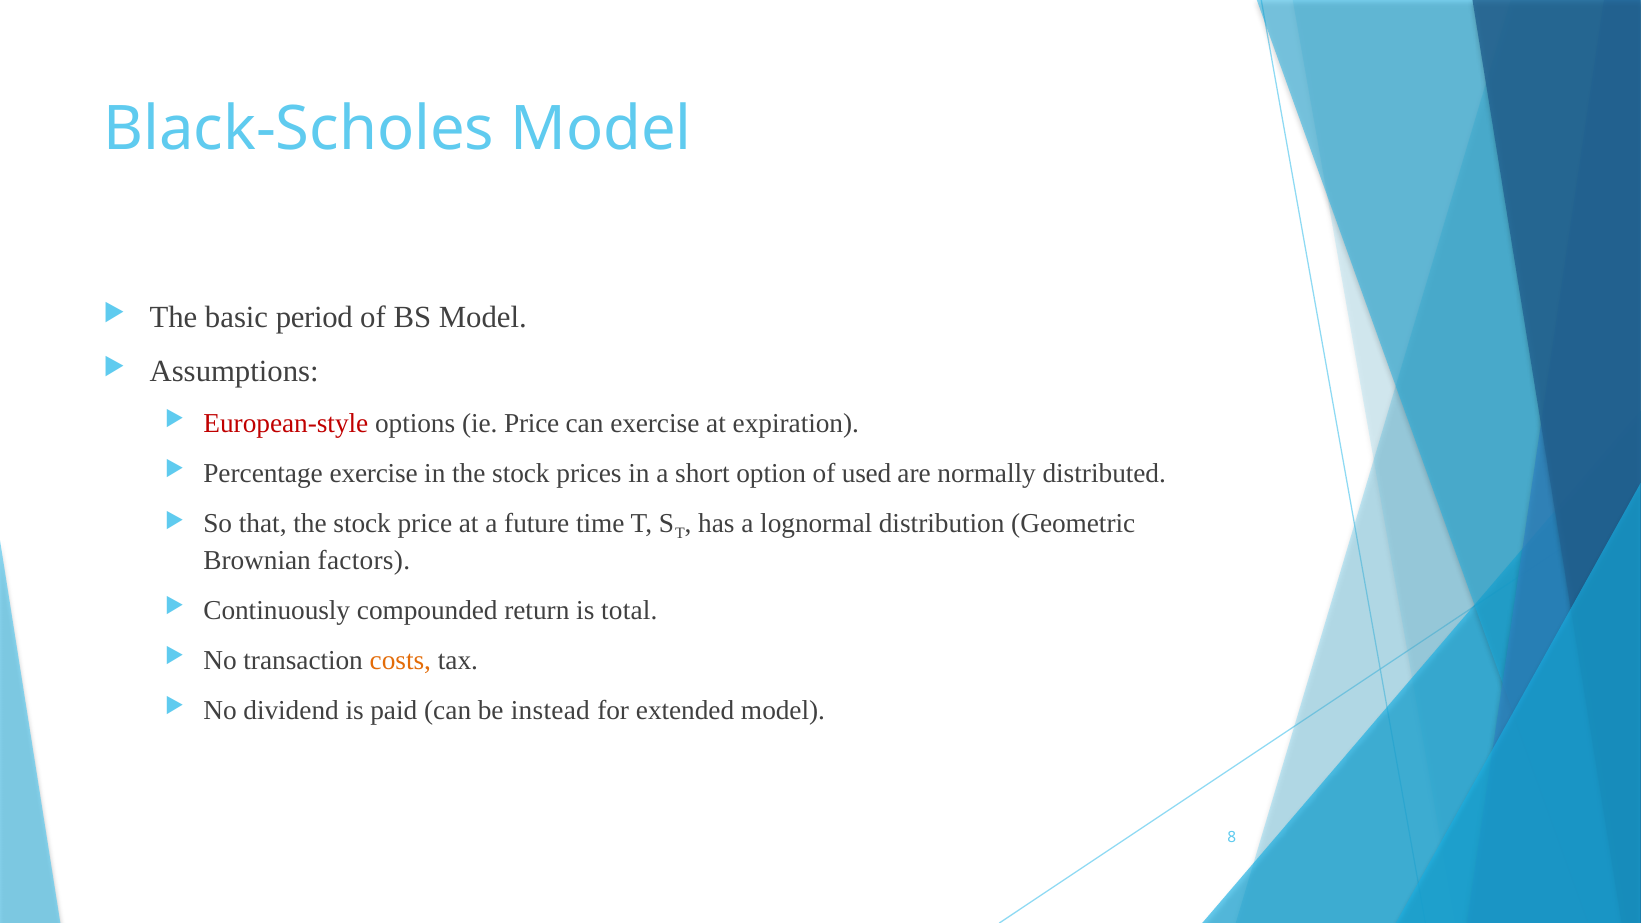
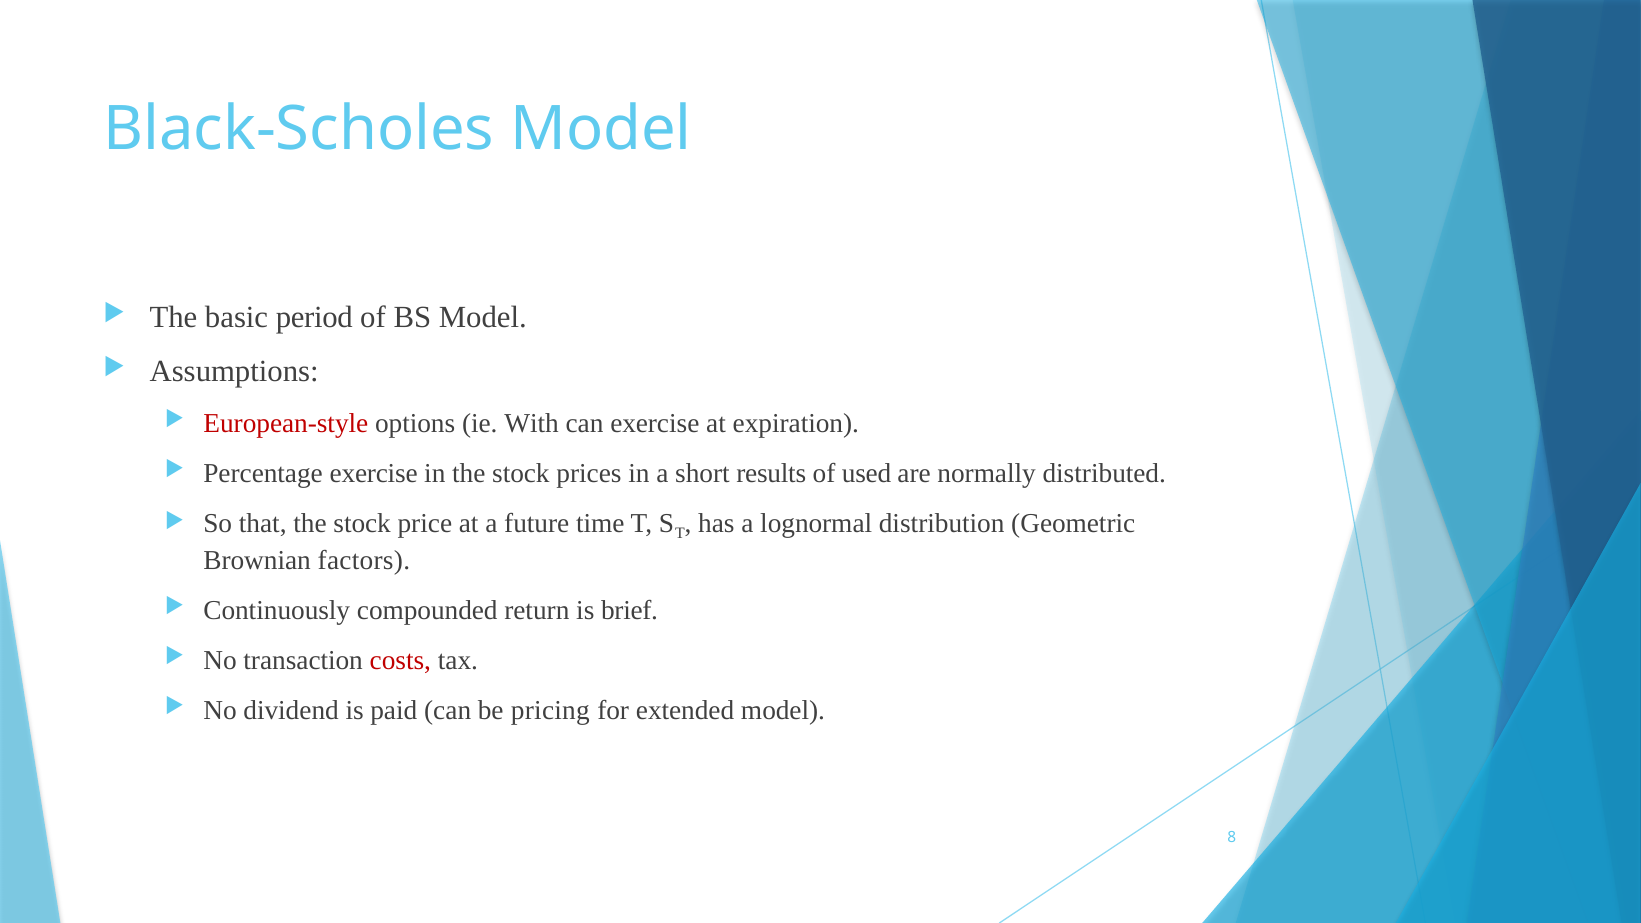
ie Price: Price -> With
option: option -> results
total: total -> brief
costs colour: orange -> red
instead: instead -> pricing
